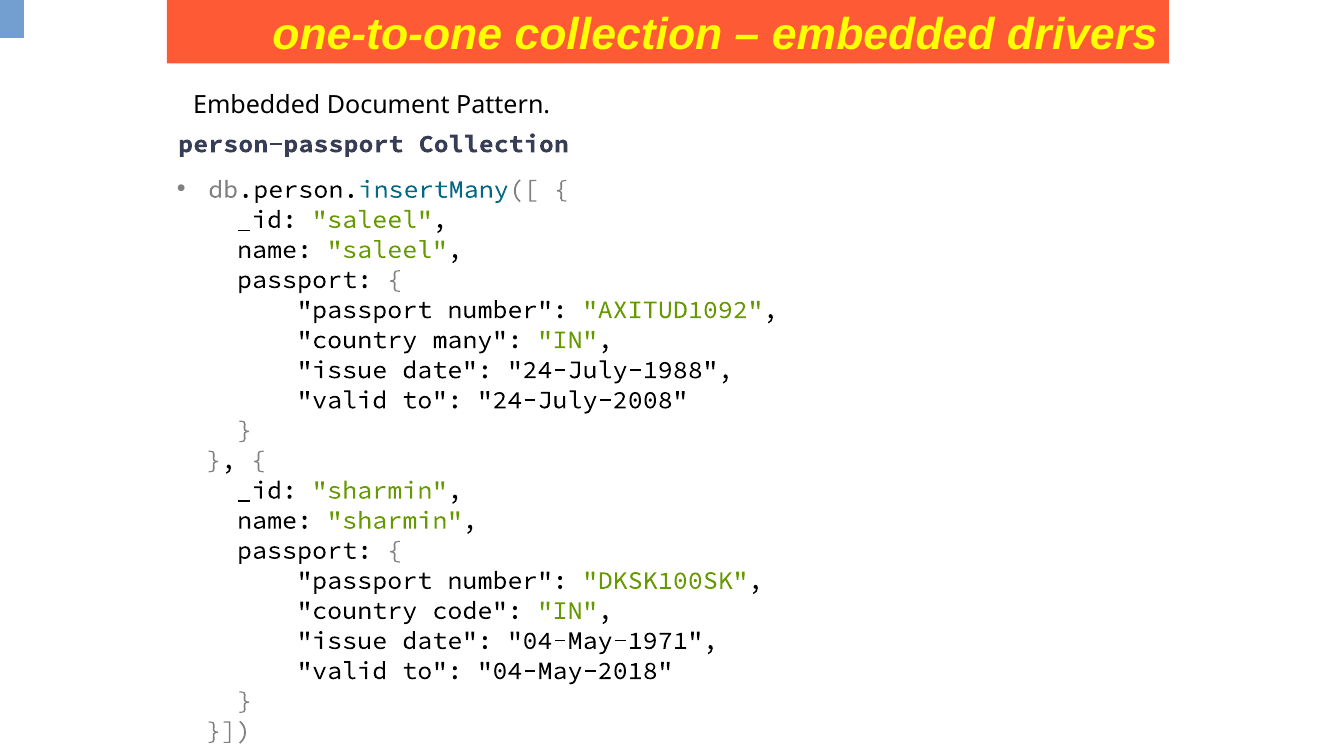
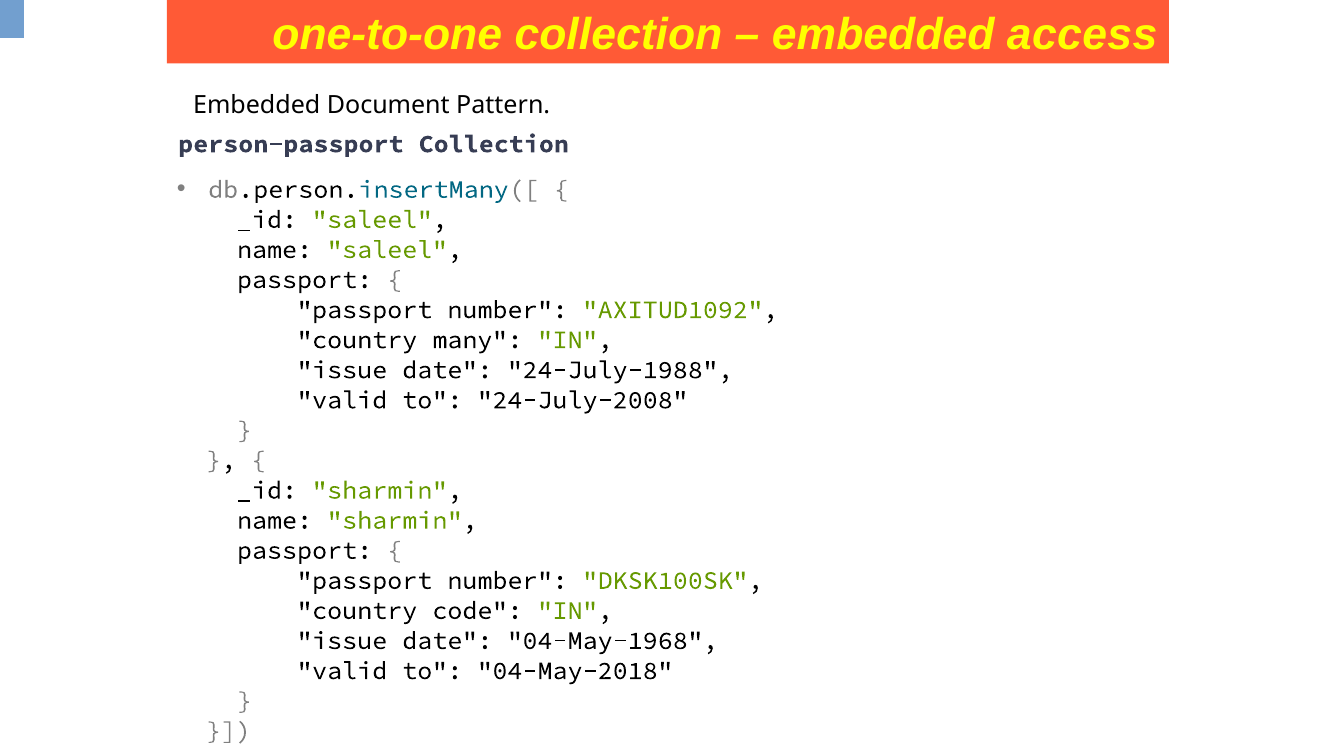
drivers: drivers -> access
04-May-1971: 04-May-1971 -> 04-May-1968
